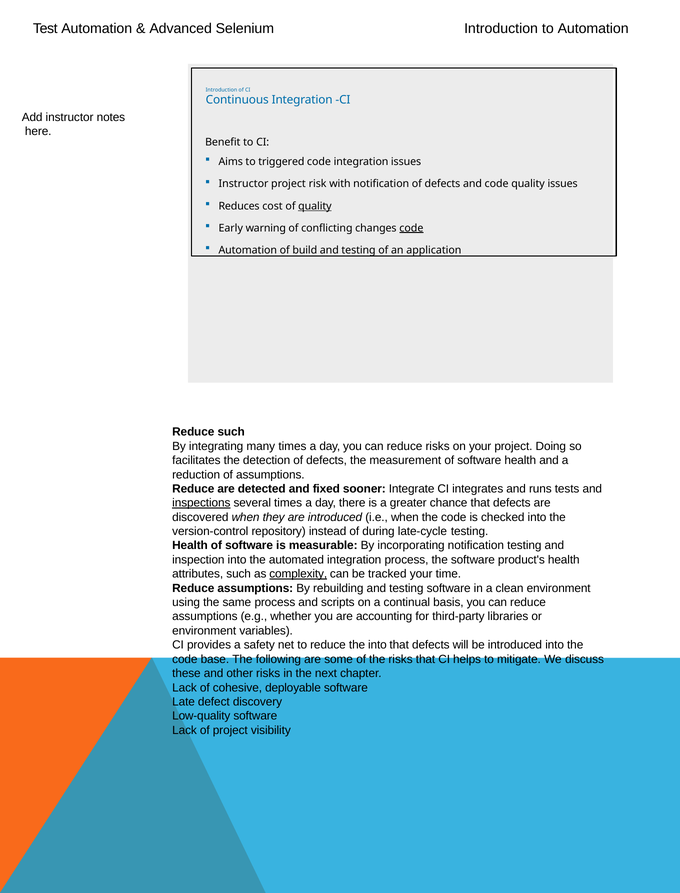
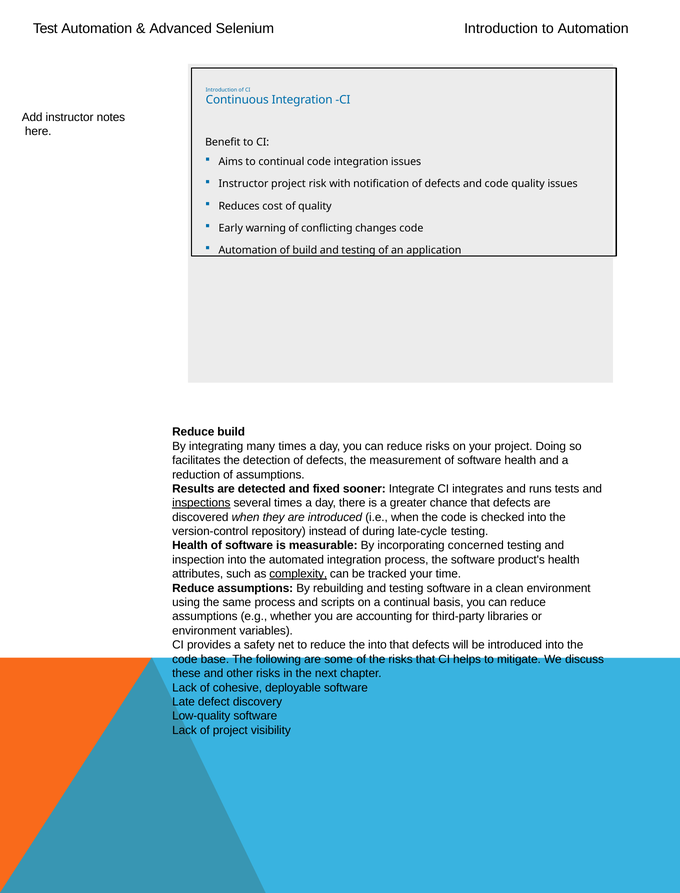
to triggered: triggered -> continual
quality at (315, 206) underline: present -> none
code at (411, 228) underline: present -> none
Reduce such: such -> build
Reduce at (193, 489): Reduce -> Results
incorporating notification: notification -> concerned
